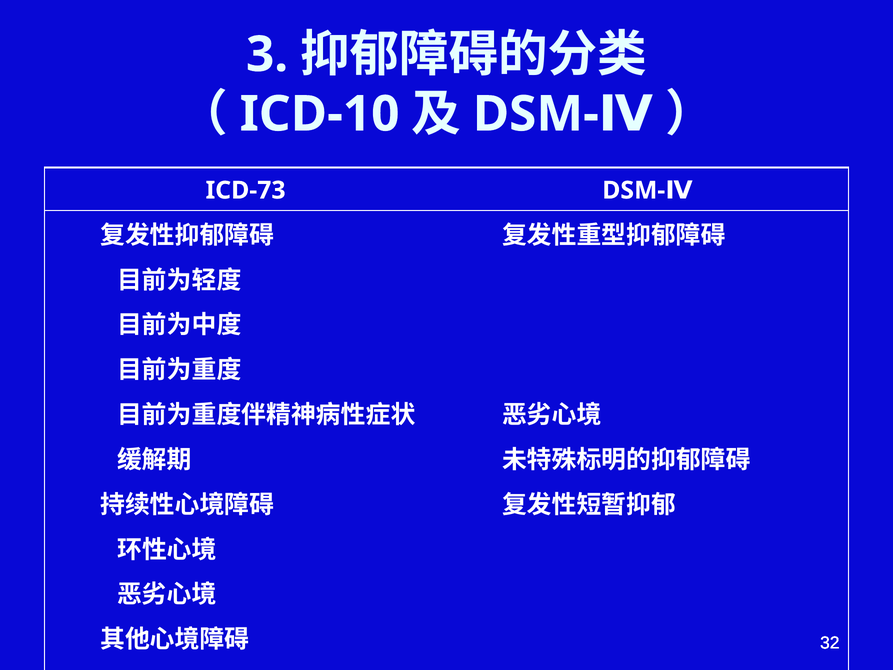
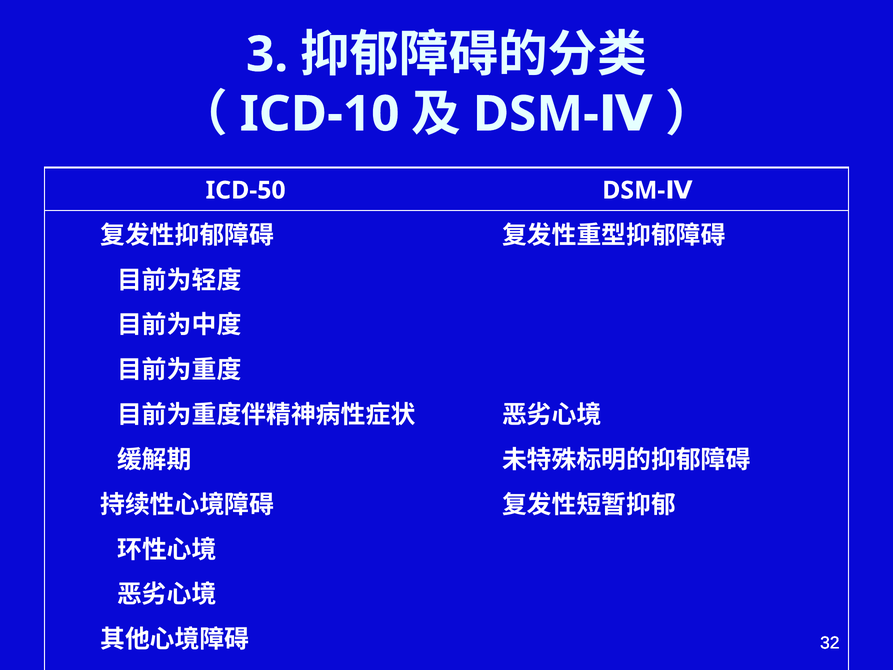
ICD-73: ICD-73 -> ICD-50
